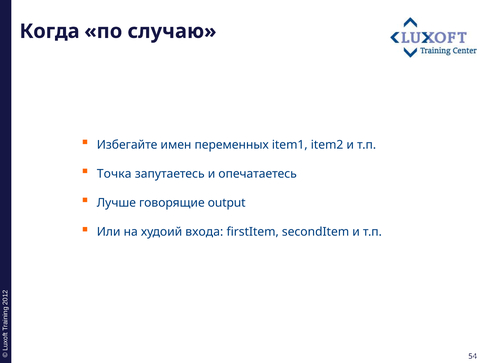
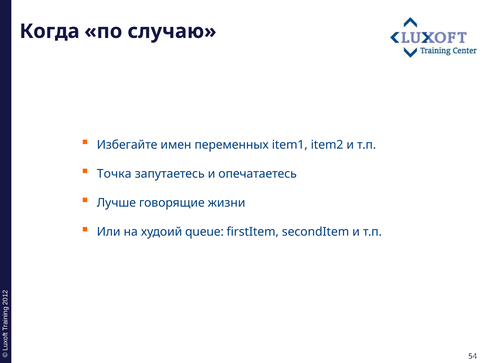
output: output -> жизни
входа: входа -> queue
